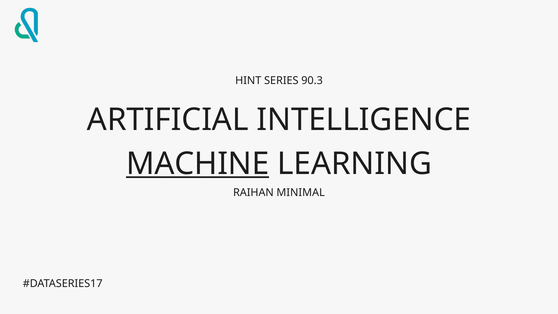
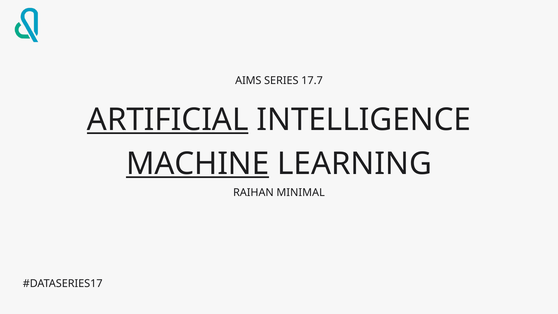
HINT: HINT -> AIMS
90.3: 90.3 -> 17.7
ARTIFICIAL underline: none -> present
